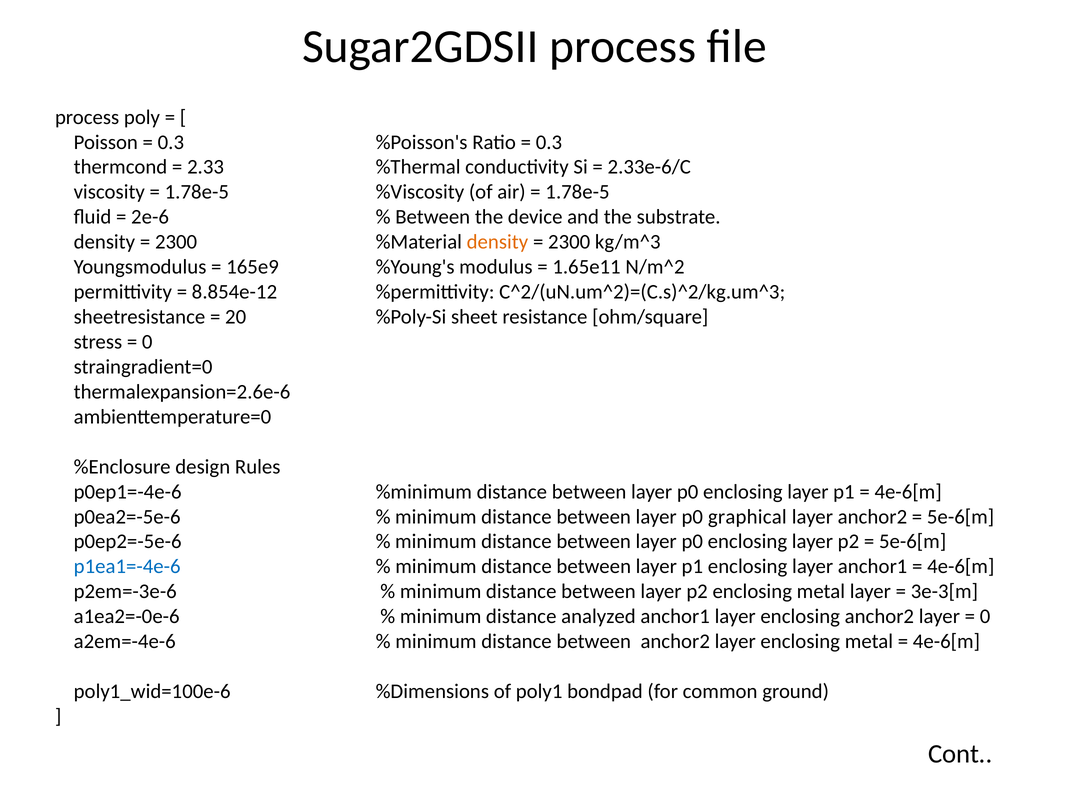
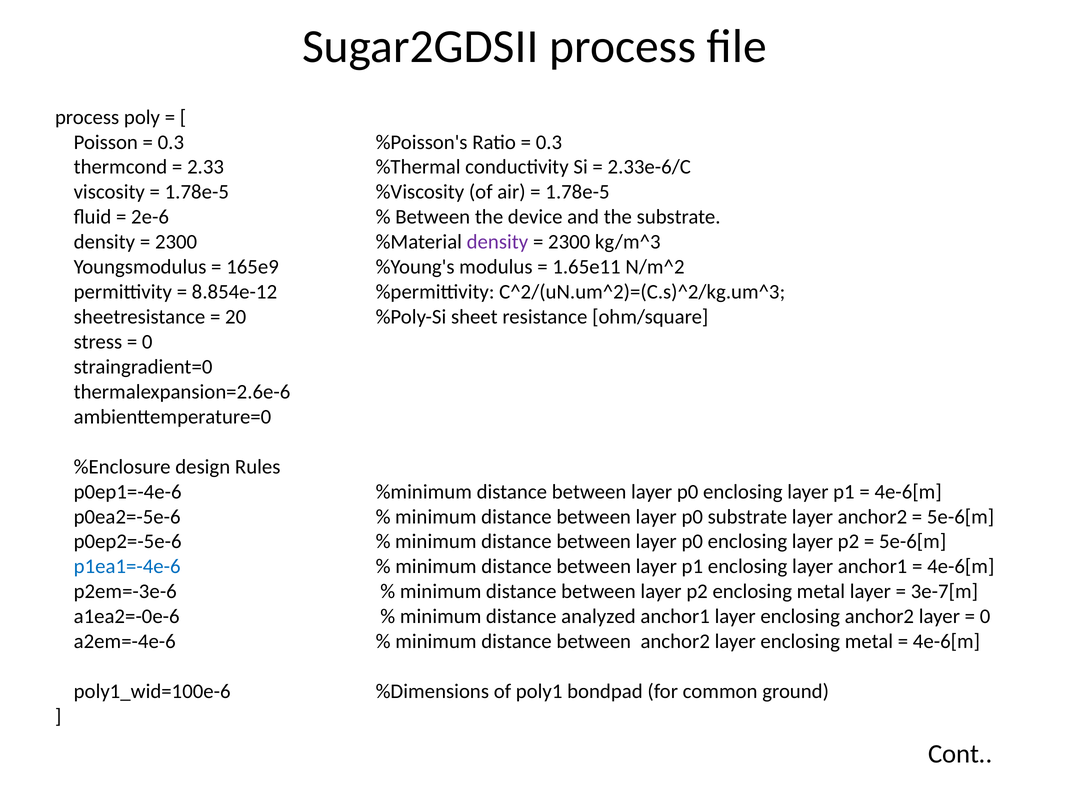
density at (497, 242) colour: orange -> purple
p0 graphical: graphical -> substrate
3e-3[m: 3e-3[m -> 3e-7[m
